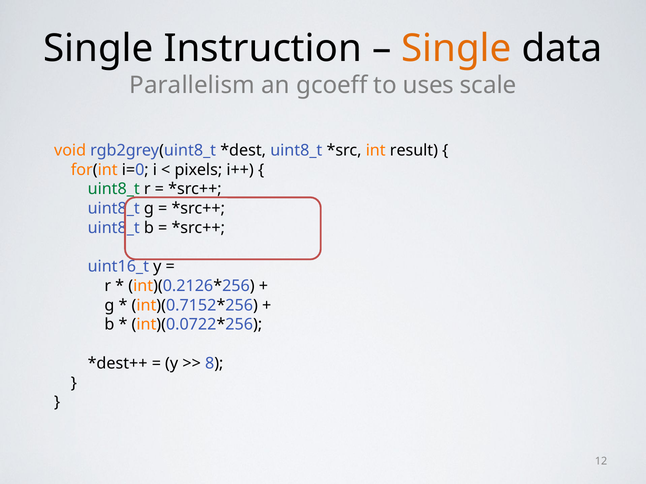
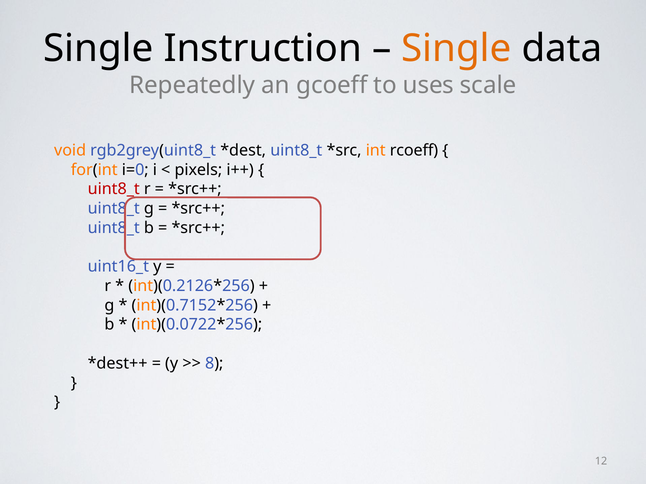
Parallelism: Parallelism -> Repeatedly
result: result -> rcoeff
uint8_t at (114, 189) colour: green -> red
